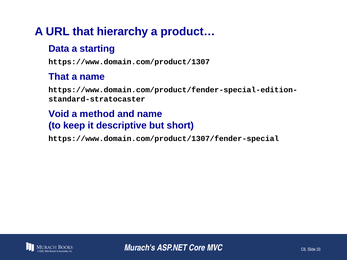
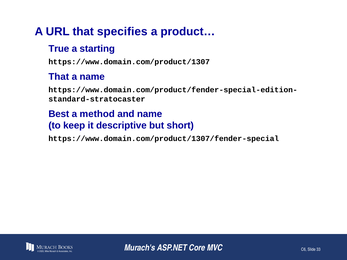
hierarchy: hierarchy -> specifies
Data: Data -> True
Void: Void -> Best
